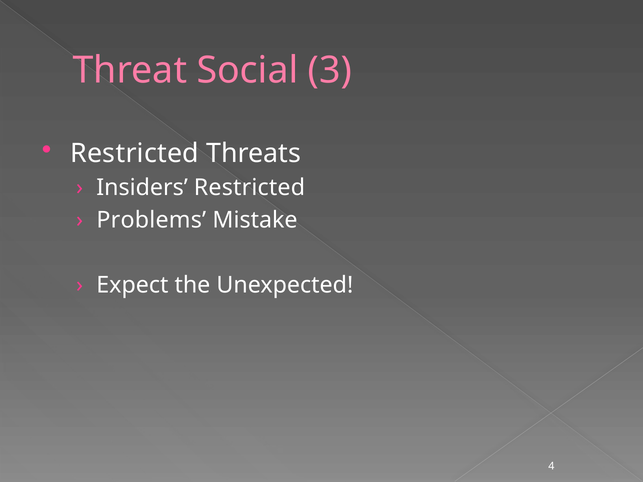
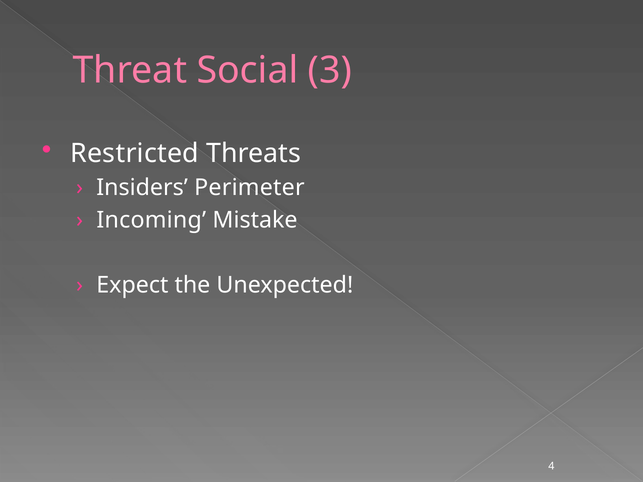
Insiders Restricted: Restricted -> Perimeter
Problems: Problems -> Incoming
